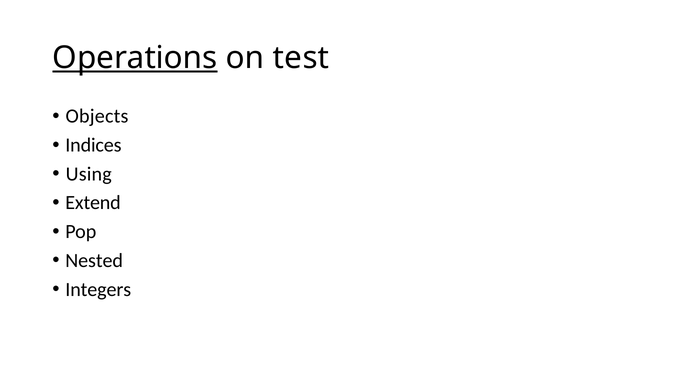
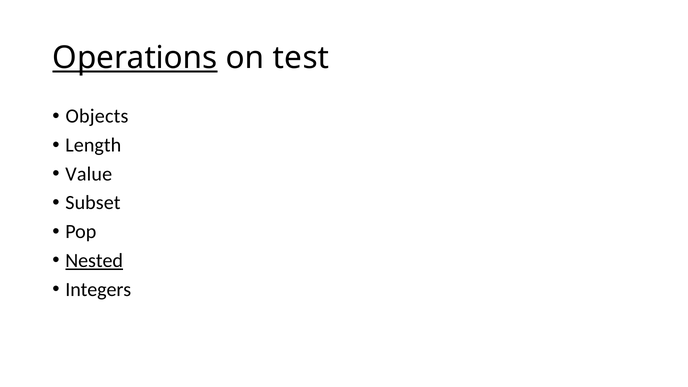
Indices: Indices -> Length
Using: Using -> Value
Extend: Extend -> Subset
Nested underline: none -> present
